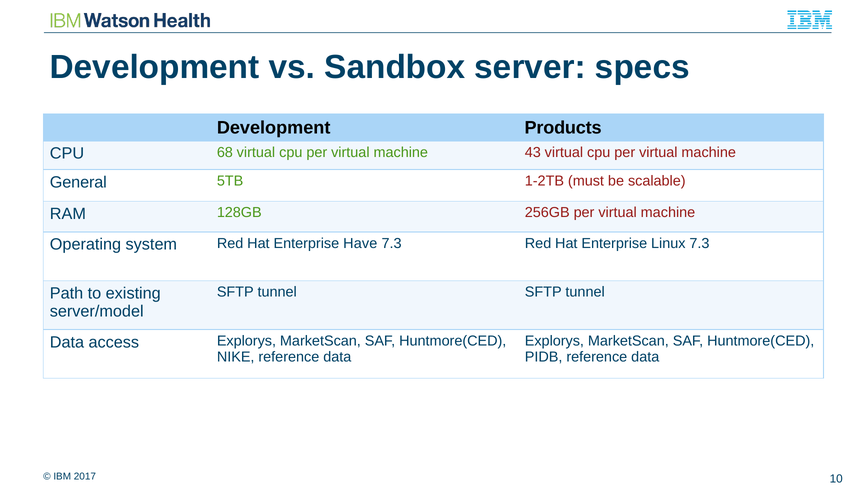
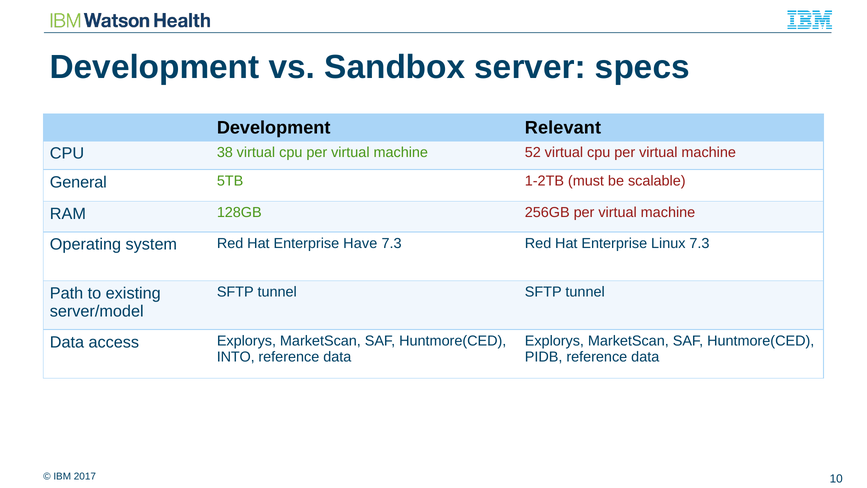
Products: Products -> Relevant
68: 68 -> 38
43: 43 -> 52
NIKE: NIKE -> INTO
